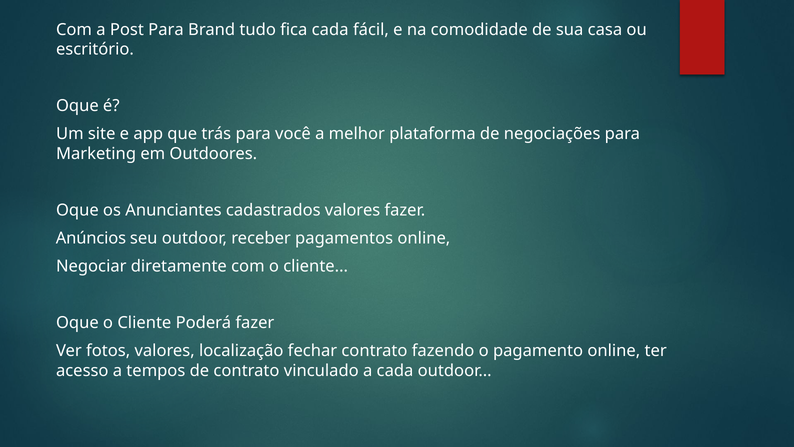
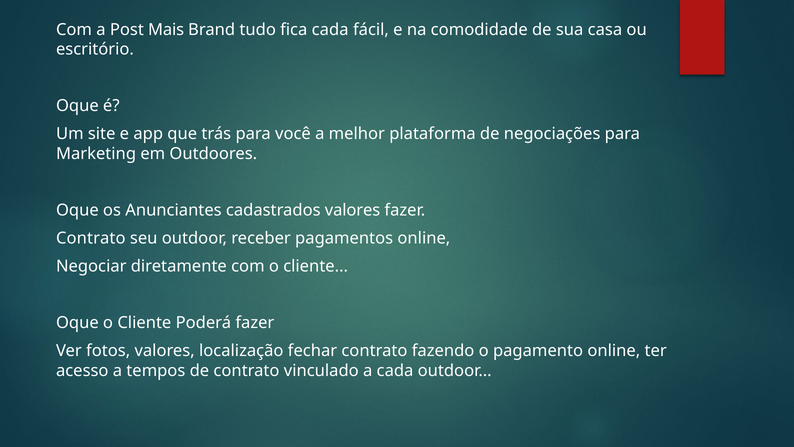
Post Para: Para -> Mais
Anúncios at (91, 238): Anúncios -> Contrato
